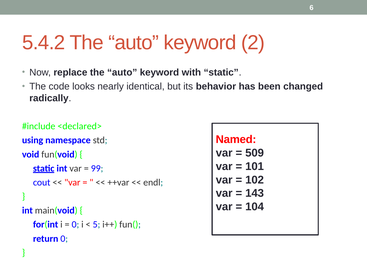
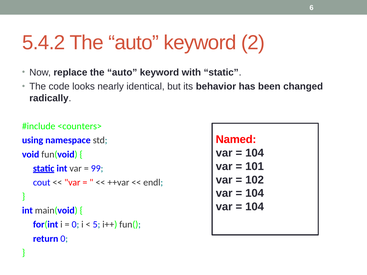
<declared>: <declared> -> <counters>
509 at (255, 153): 509 -> 104
143 at (255, 193): 143 -> 104
